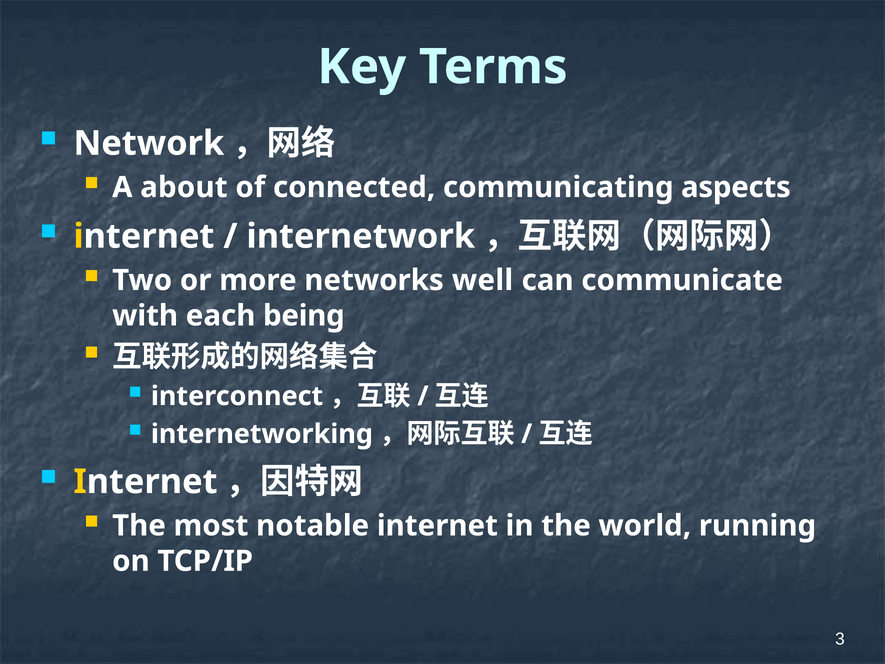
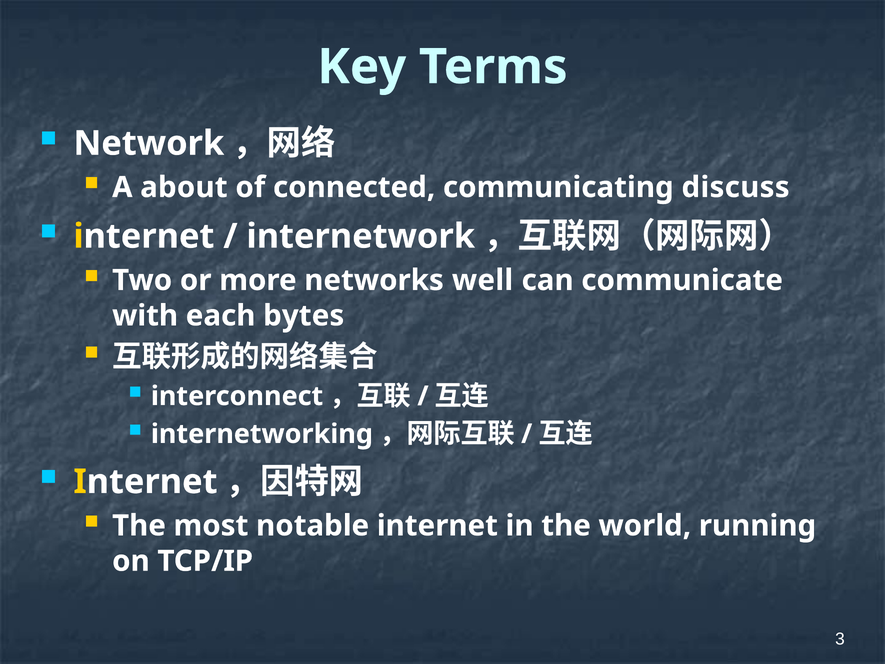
aspects: aspects -> discuss
being: being -> bytes
